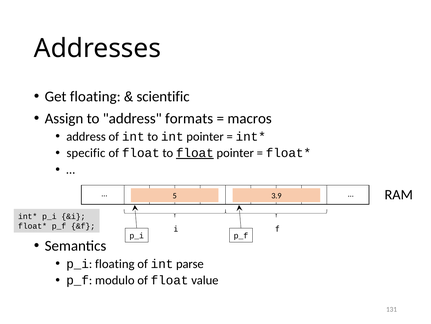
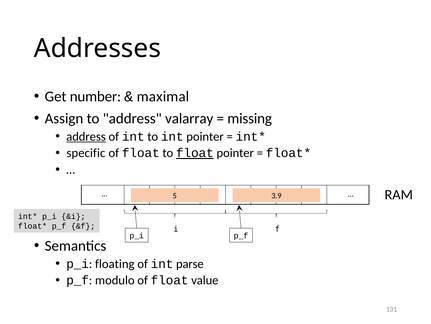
Get floating: floating -> number
scientific: scientific -> maximal
formats: formats -> valarray
macros: macros -> missing
address at (86, 136) underline: none -> present
